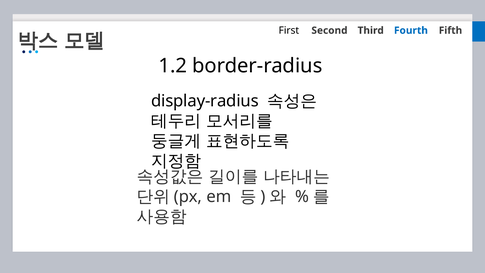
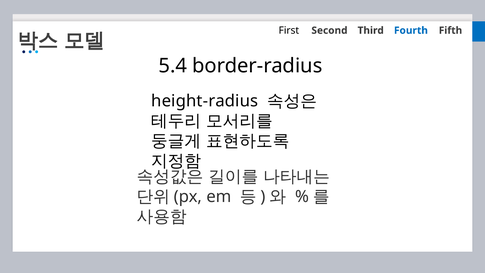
1.2: 1.2 -> 5.4
display-radius: display-radius -> height-radius
